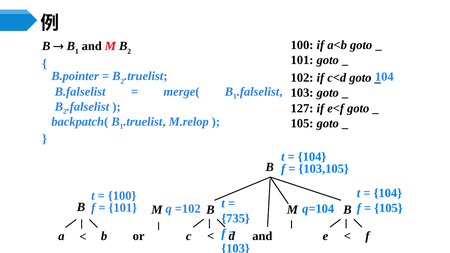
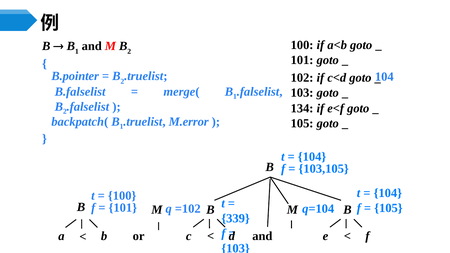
127: 127 -> 134
M.relop: M.relop -> M.error
735: 735 -> 339
